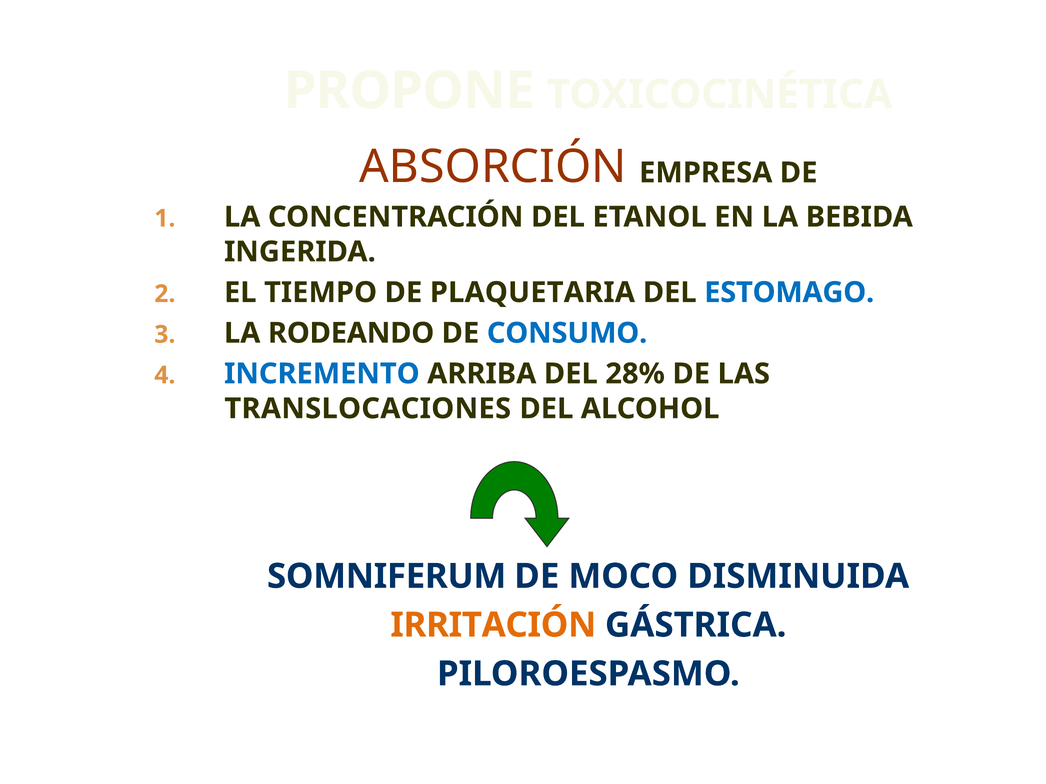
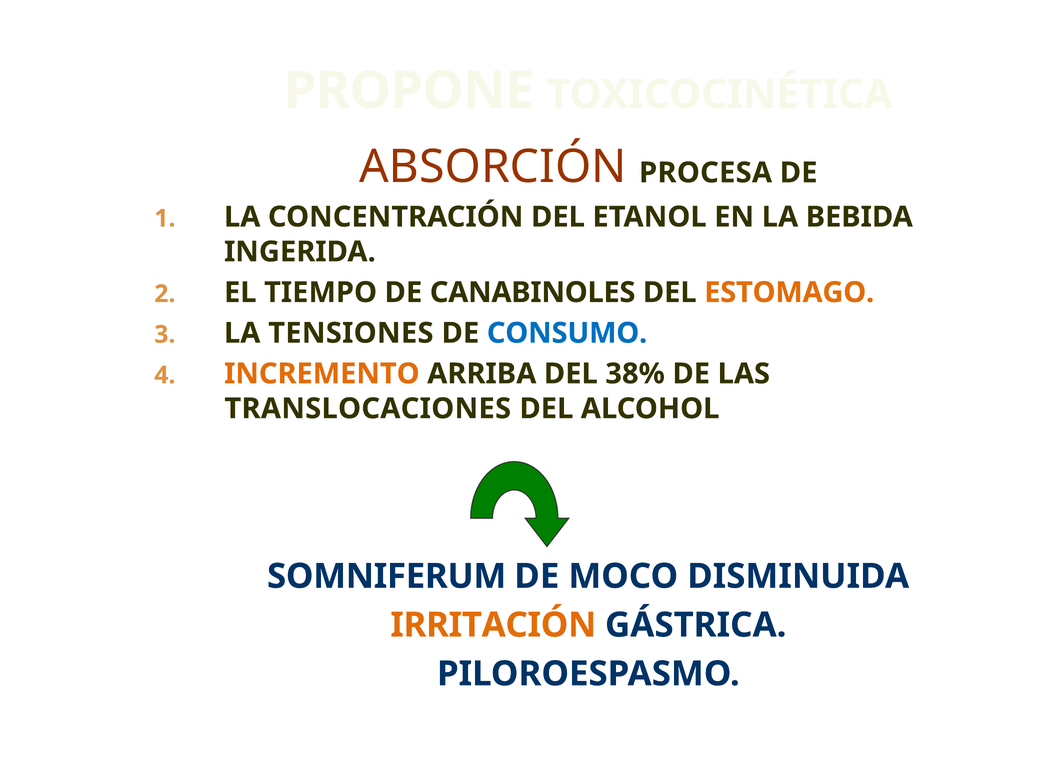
EMPRESA: EMPRESA -> PROCESA
PLAQUETARIA: PLAQUETARIA -> CANABINOLES
ESTOMAGO colour: blue -> orange
RODEANDO: RODEANDO -> TENSIONES
INCREMENTO colour: blue -> orange
28%: 28% -> 38%
